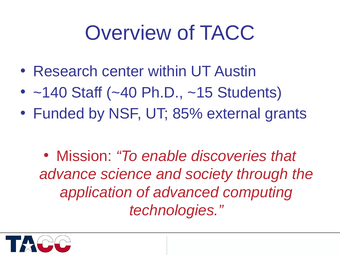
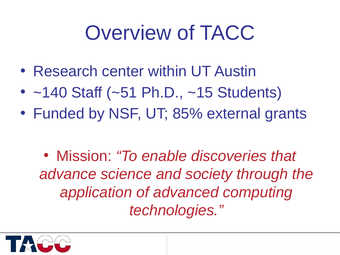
~40: ~40 -> ~51
